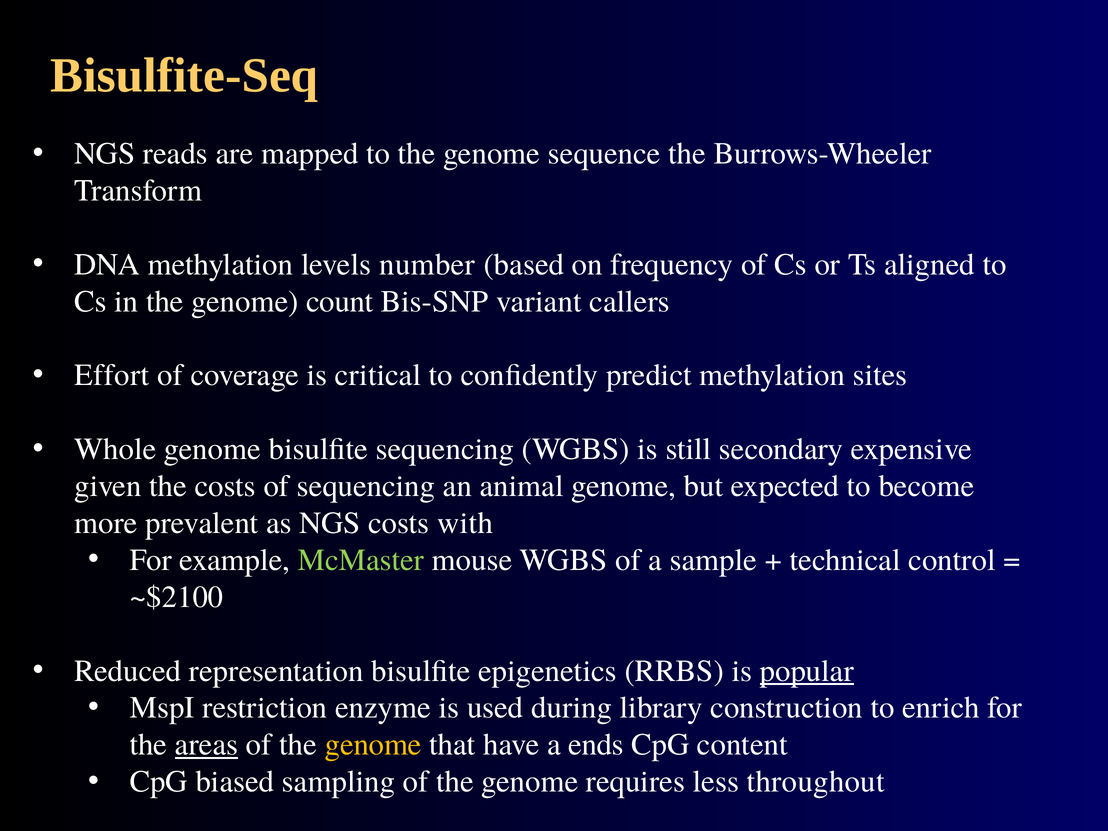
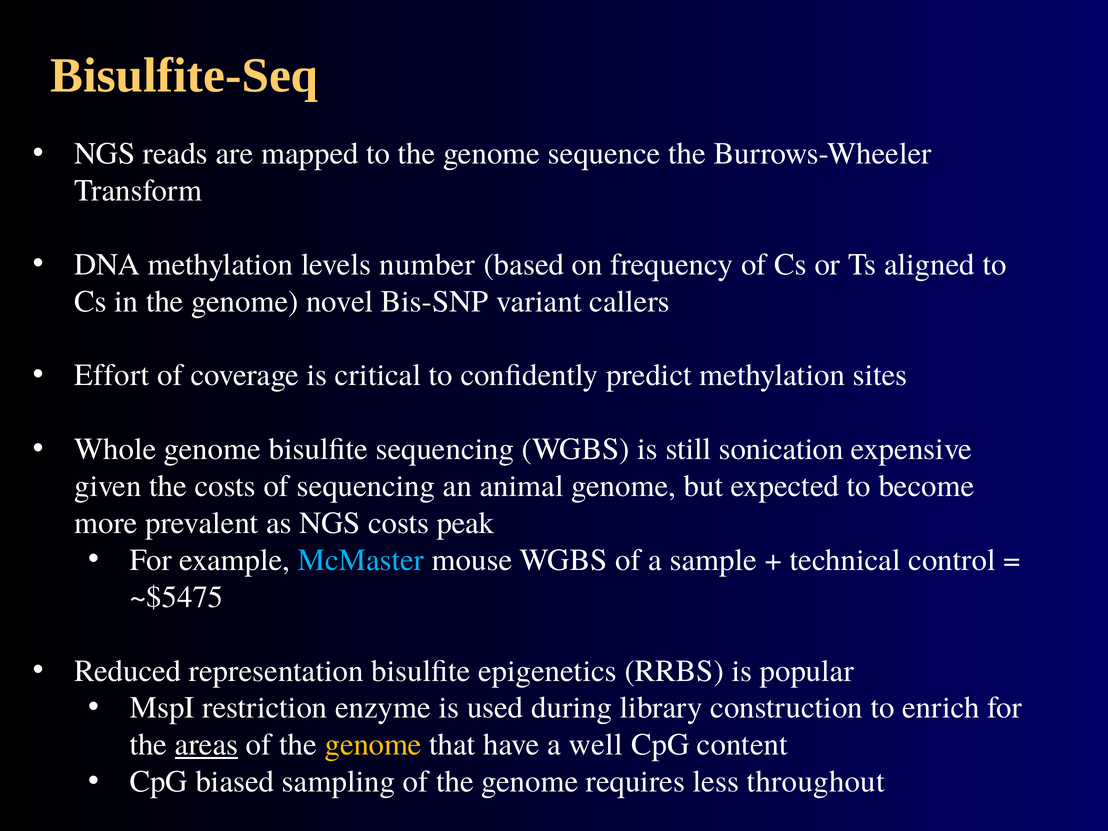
count: count -> novel
secondary: secondary -> sonication
with: with -> peak
McMaster colour: light green -> light blue
~$2100: ~$2100 -> ~$5475
popular underline: present -> none
ends: ends -> well
